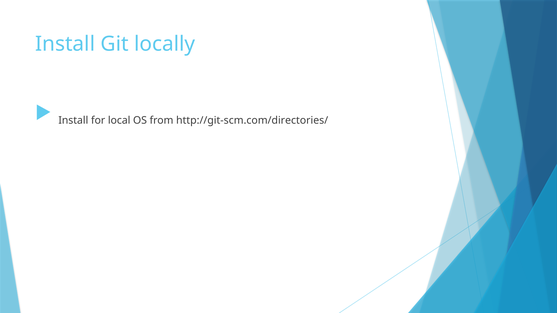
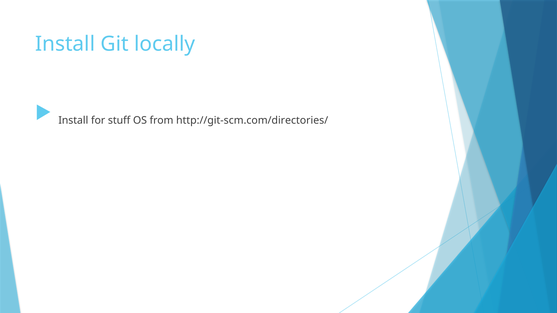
local: local -> stuff
